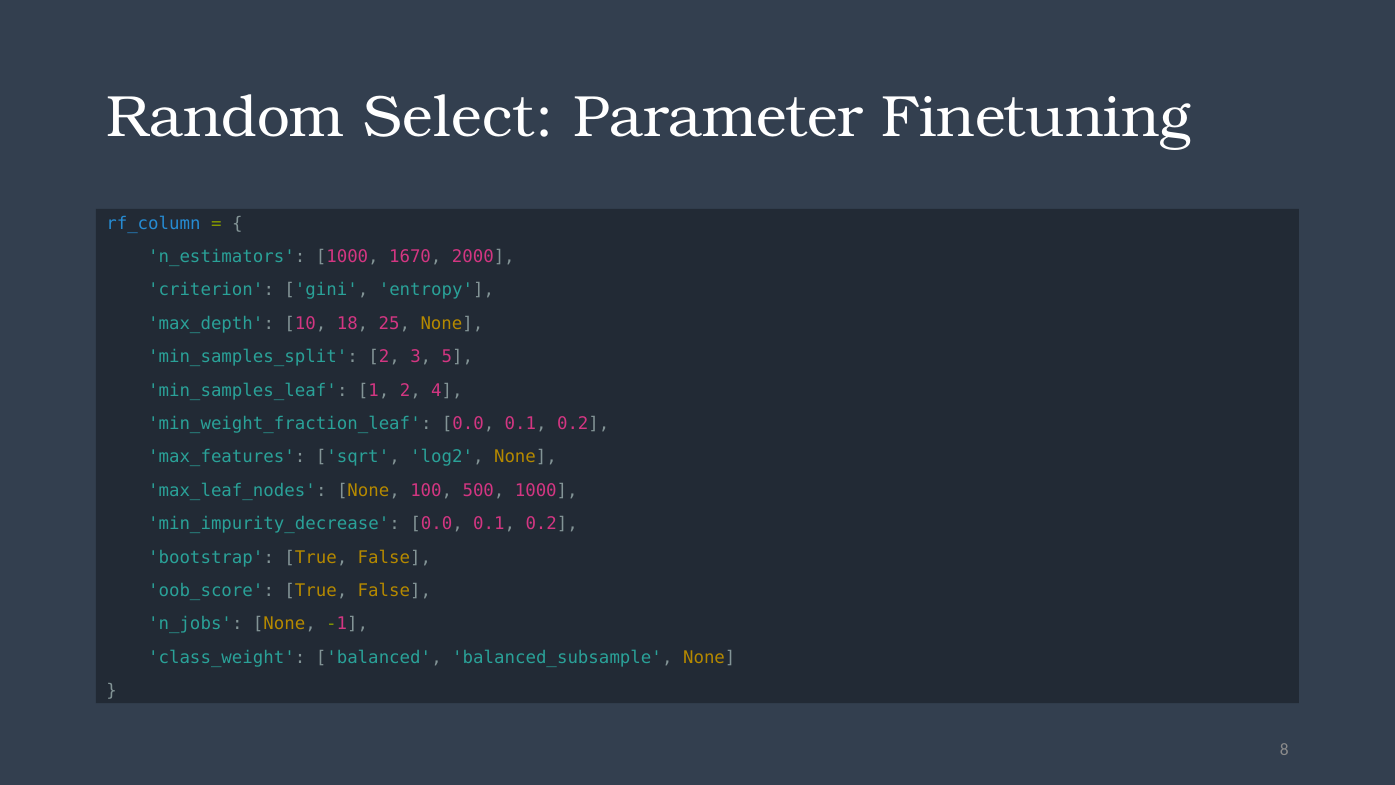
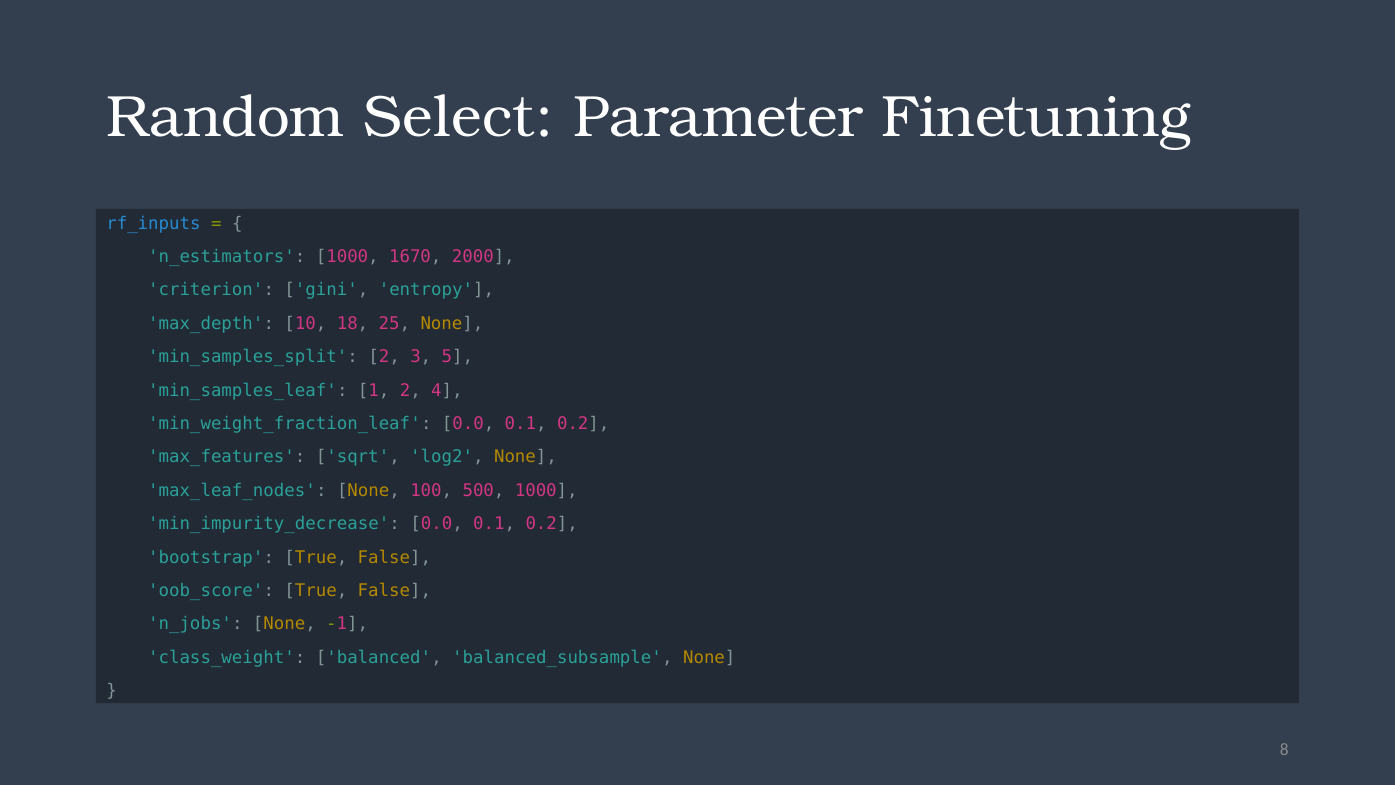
rf_column: rf_column -> rf_inputs
